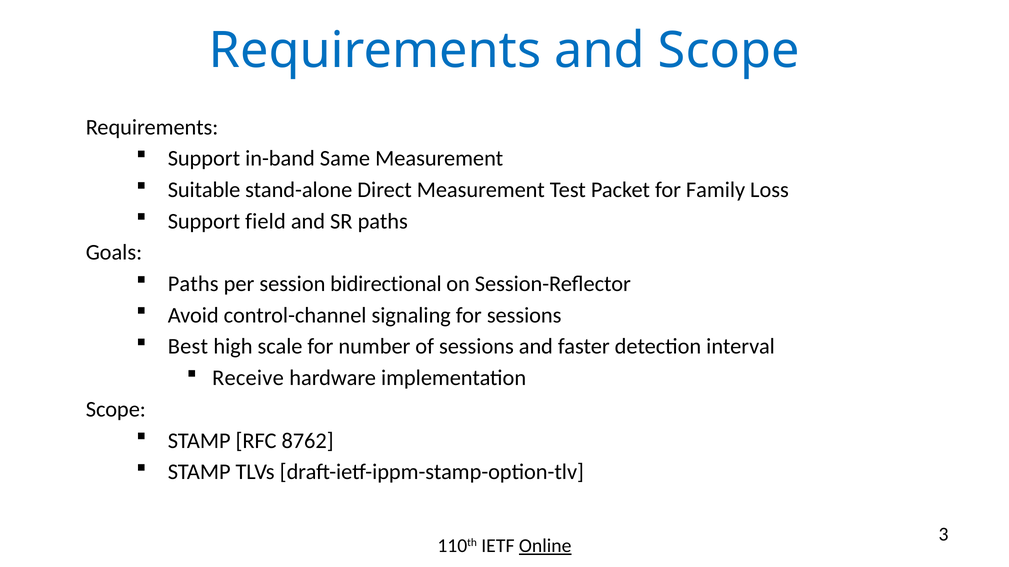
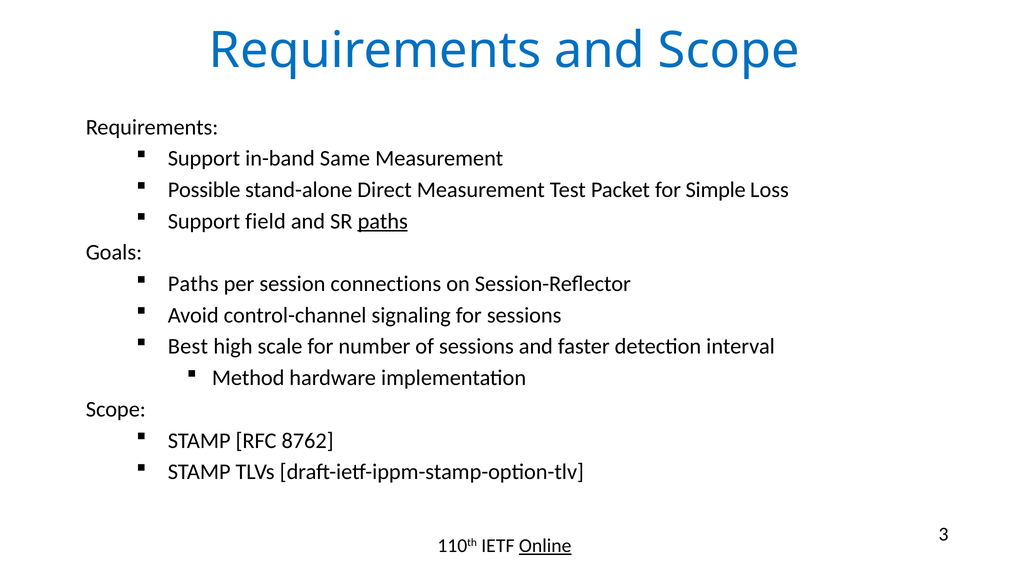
Suitable: Suitable -> Possible
Family: Family -> Simple
paths at (383, 221) underline: none -> present
bidirectional: bidirectional -> connections
Receive: Receive -> Method
